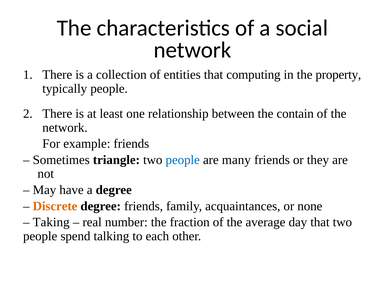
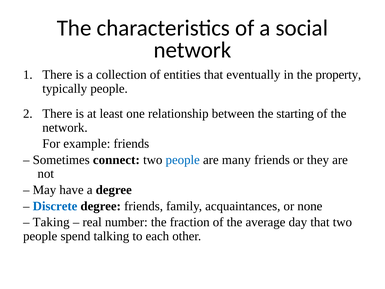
computing: computing -> eventually
contain: contain -> starting
triangle: triangle -> connect
Discrete colour: orange -> blue
